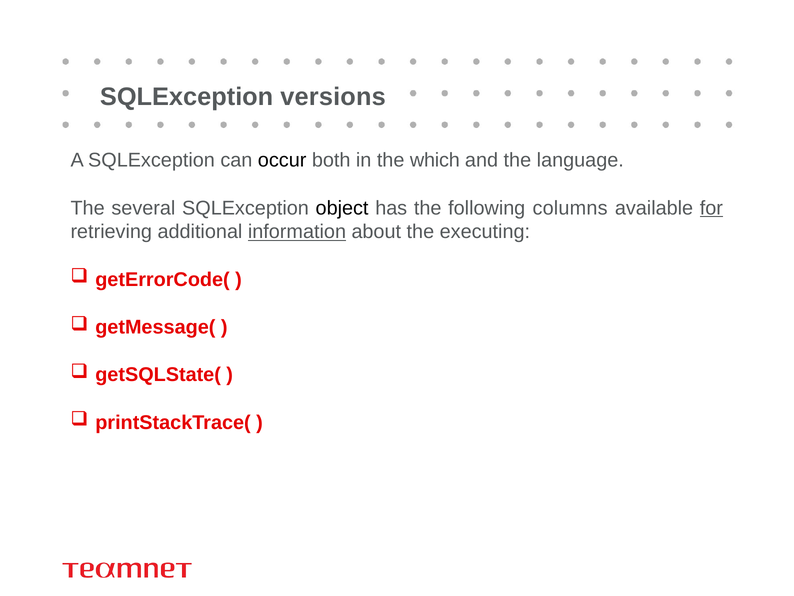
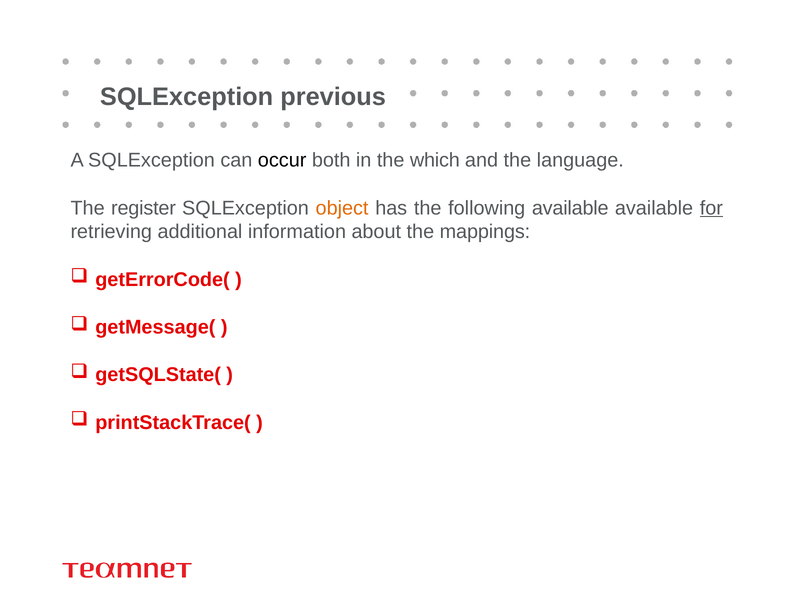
versions: versions -> previous
several: several -> register
object colour: black -> orange
following columns: columns -> available
information underline: present -> none
executing: executing -> mappings
